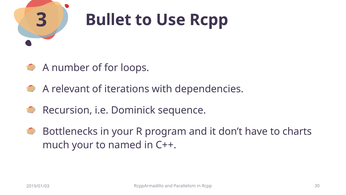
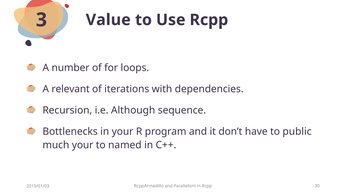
Bullet: Bullet -> Value
Dominick: Dominick -> Although
charts: charts -> public
